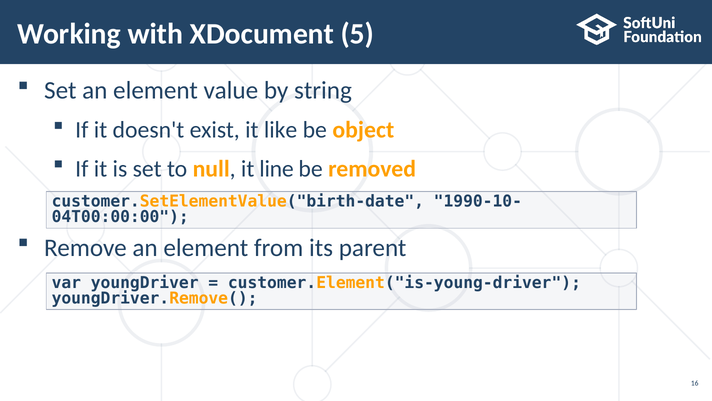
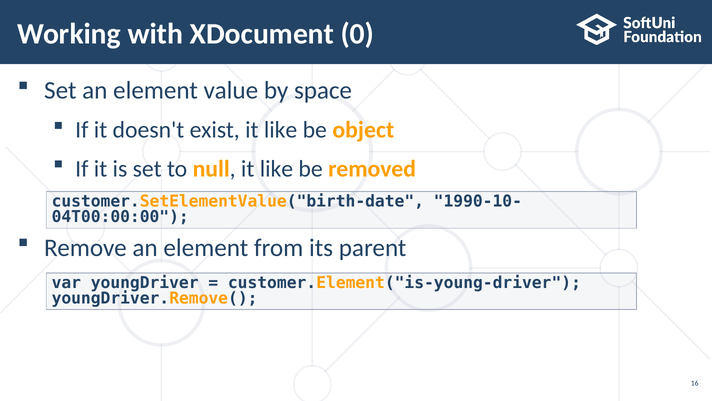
5: 5 -> 0
string: string -> space
null it line: line -> like
